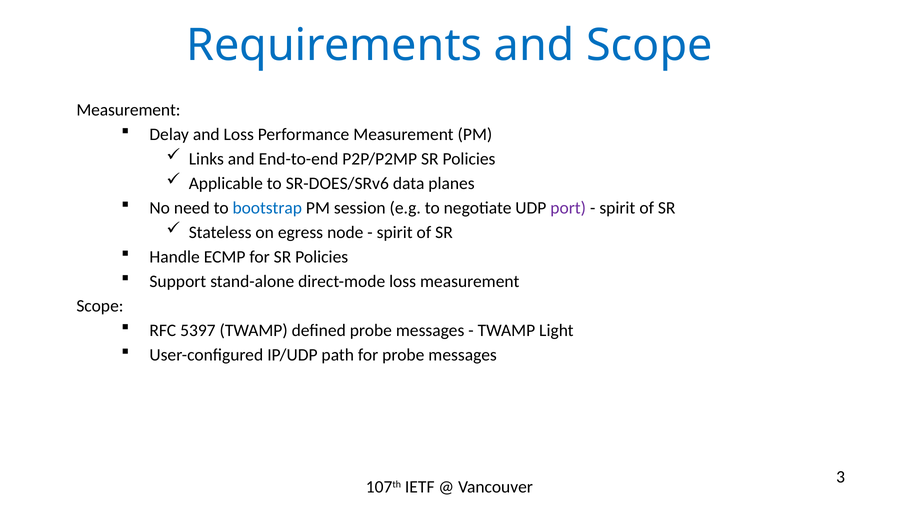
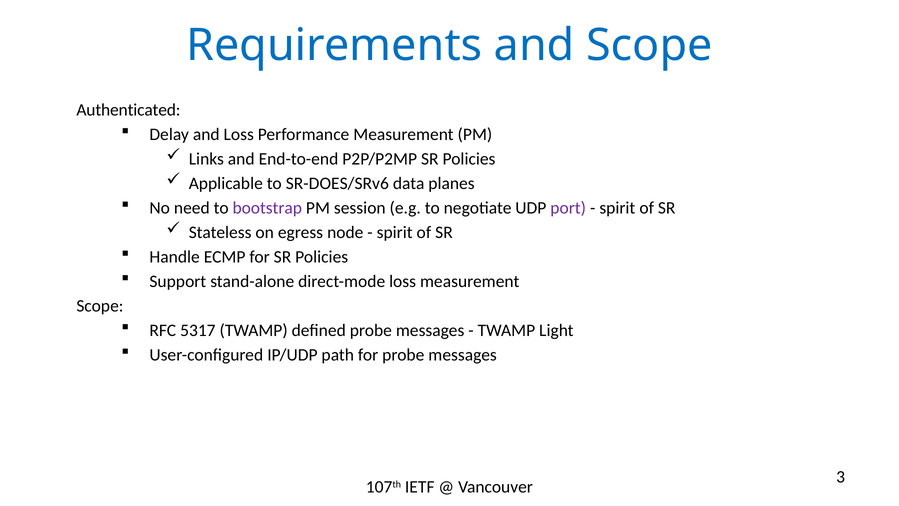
Measurement at (128, 110): Measurement -> Authenticated
bootstrap colour: blue -> purple
5397: 5397 -> 5317
